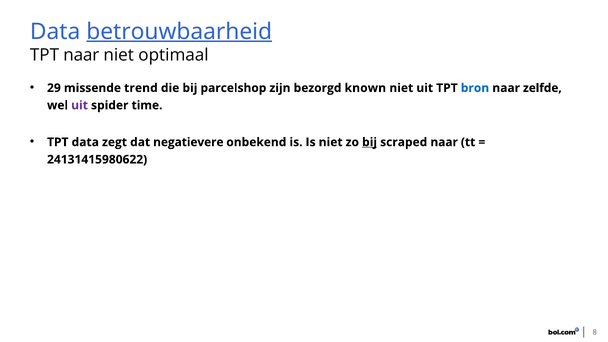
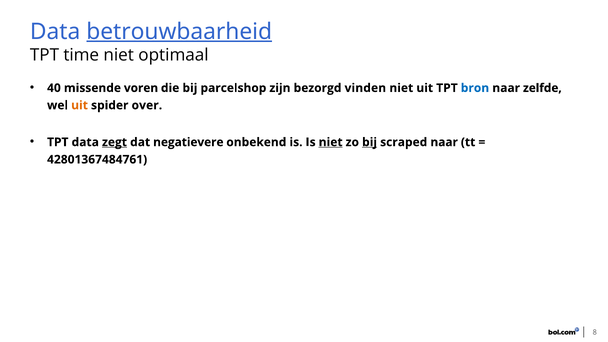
TPT naar: naar -> time
29: 29 -> 40
trend: trend -> voren
known: known -> vinden
uit at (80, 105) colour: purple -> orange
time: time -> over
zegt underline: none -> present
niet at (331, 142) underline: none -> present
24131415980622: 24131415980622 -> 42801367484761
